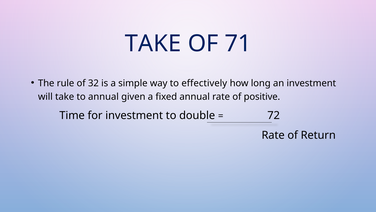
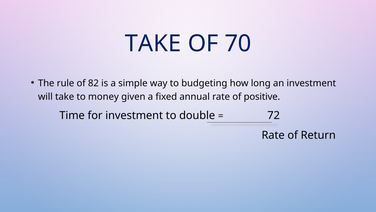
71: 71 -> 70
32: 32 -> 82
effectively: effectively -> budgeting
to annual: annual -> money
